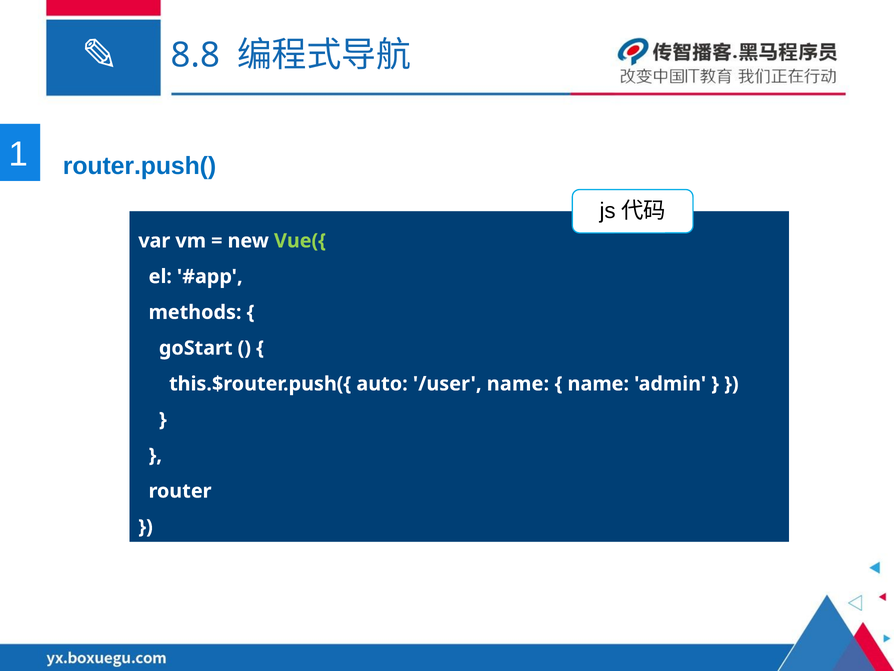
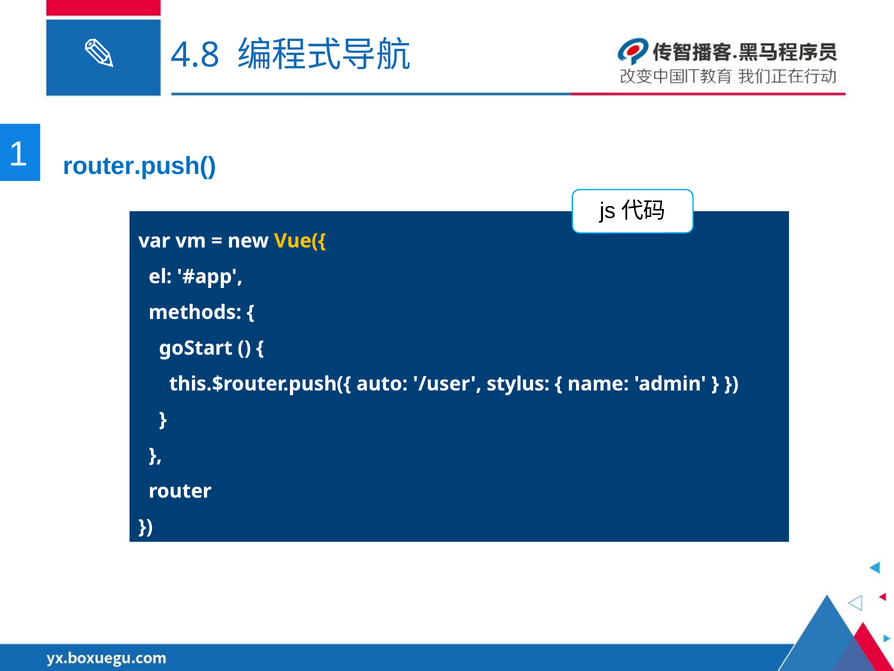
8.8: 8.8 -> 4.8
Vue({ colour: light green -> yellow
/user name: name -> stylus
